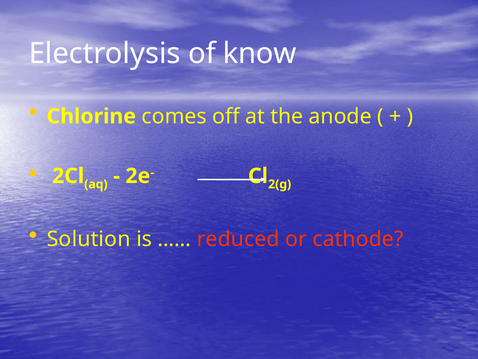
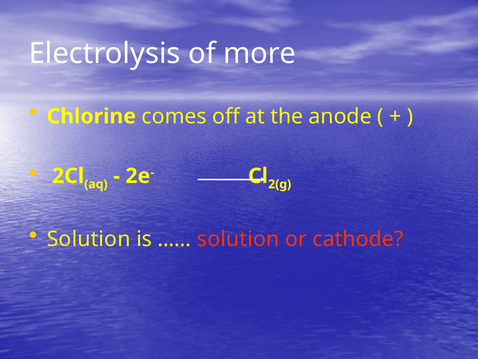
know: know -> more
reduced at (238, 239): reduced -> solution
